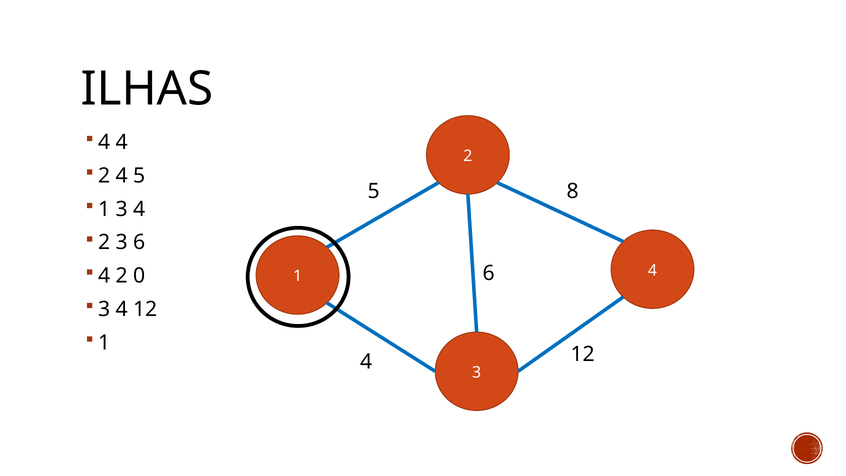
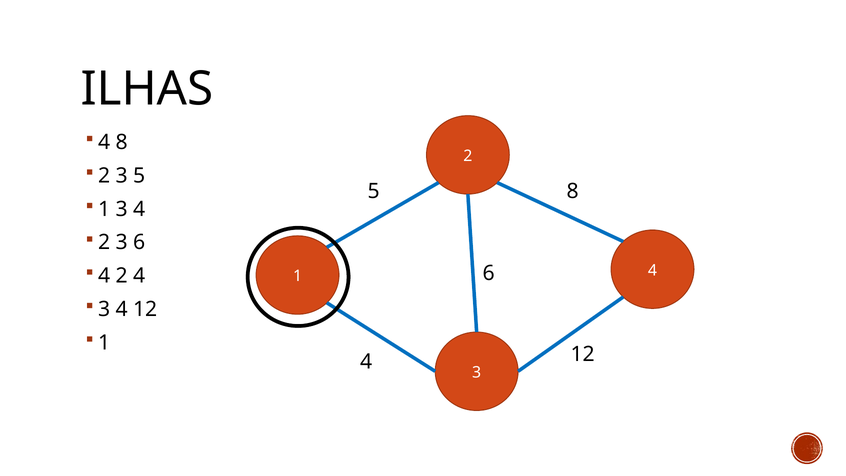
4 4: 4 -> 8
4 at (122, 176): 4 -> 3
2 0: 0 -> 4
